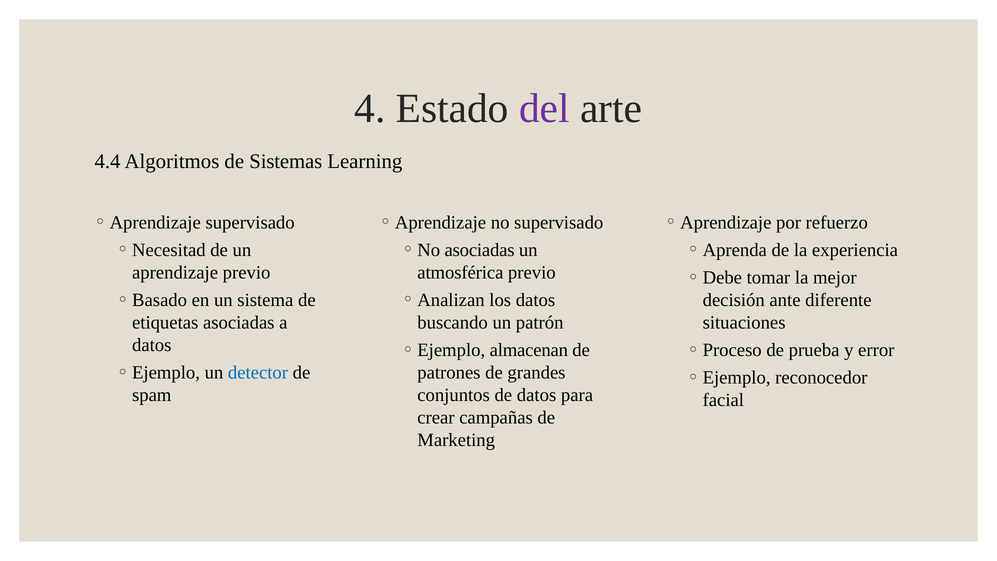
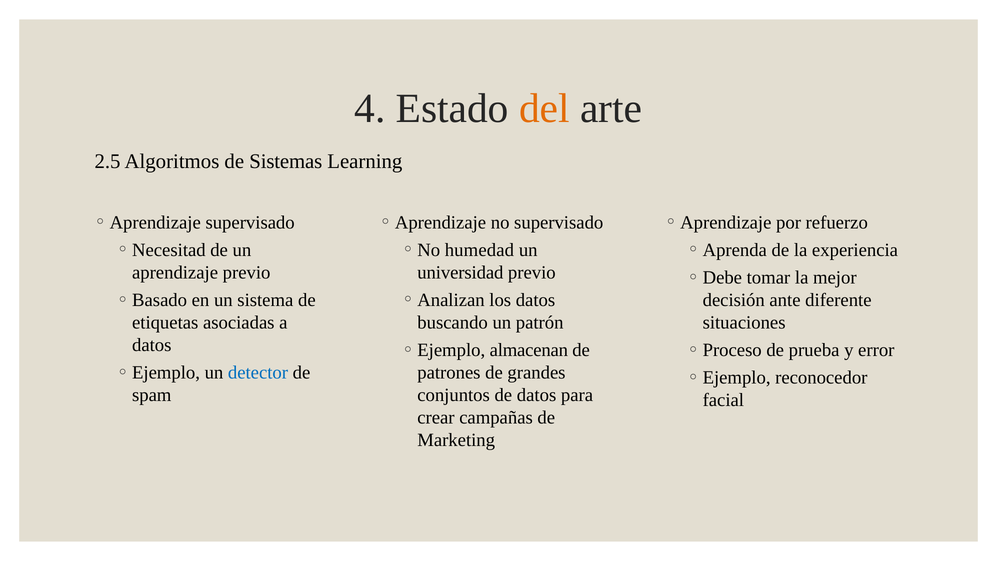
del colour: purple -> orange
4.4: 4.4 -> 2.5
asociadas at (480, 250): asociadas -> humedad
atmosférica: atmosférica -> universidad
